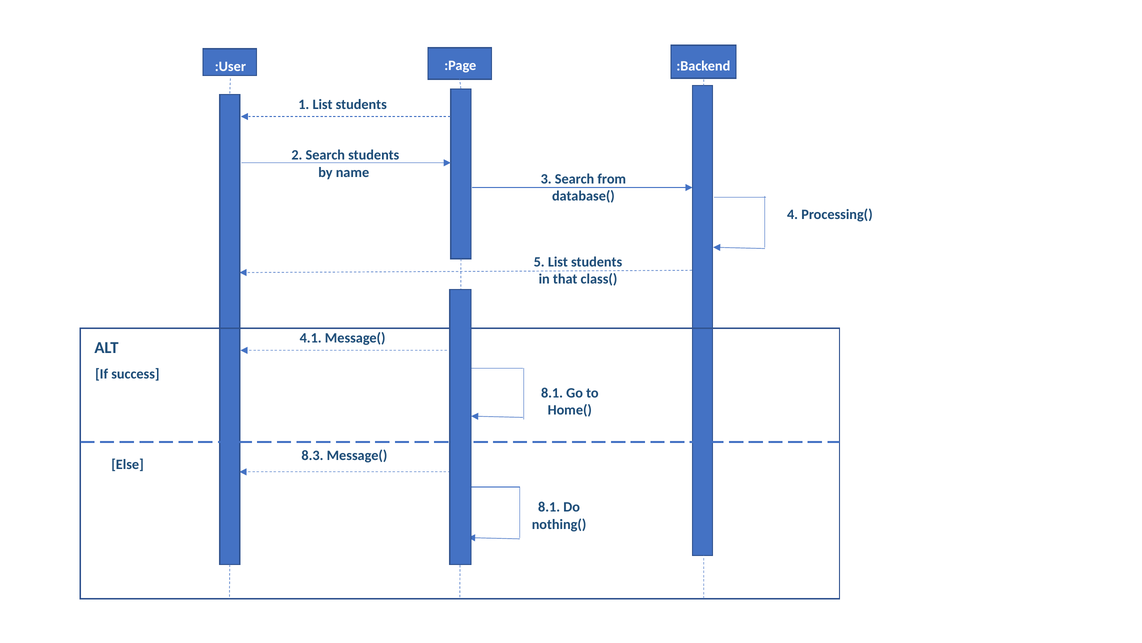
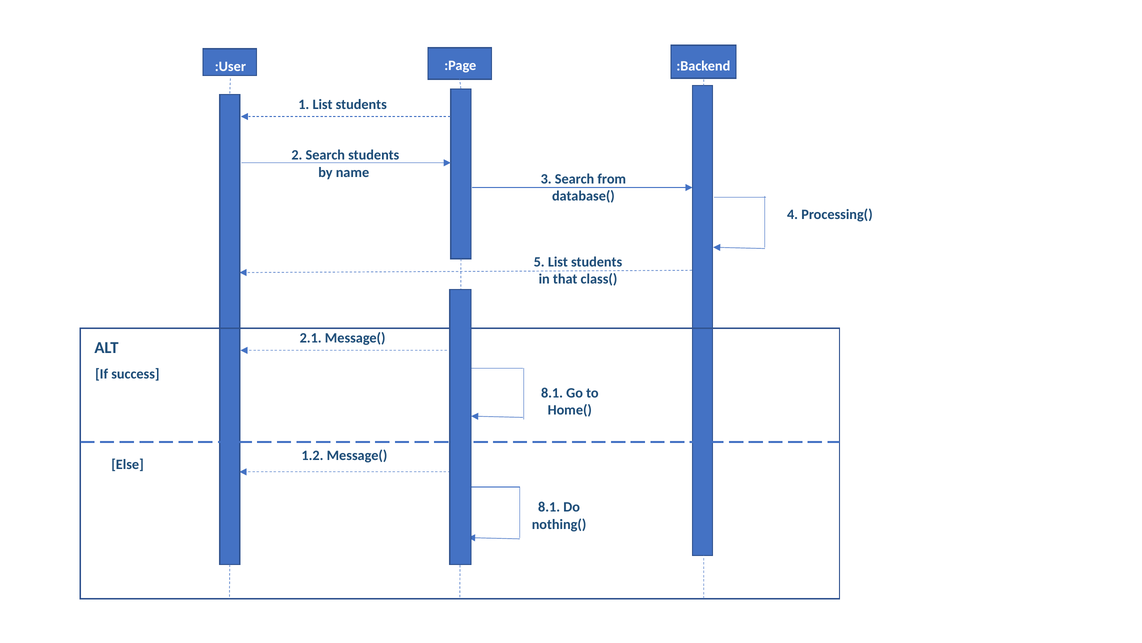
4.1: 4.1 -> 2.1
8.3: 8.3 -> 1.2
